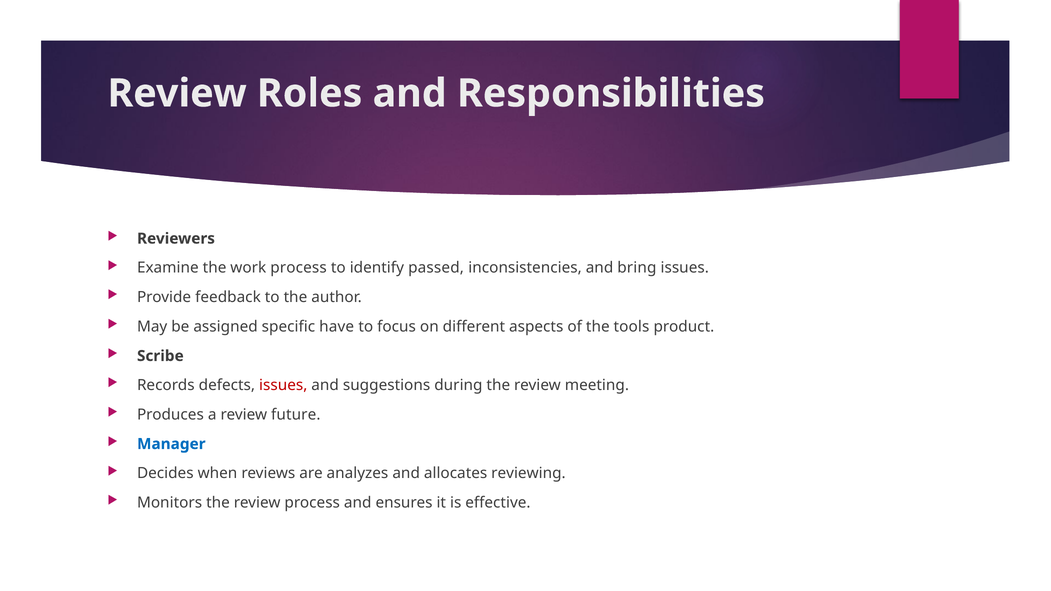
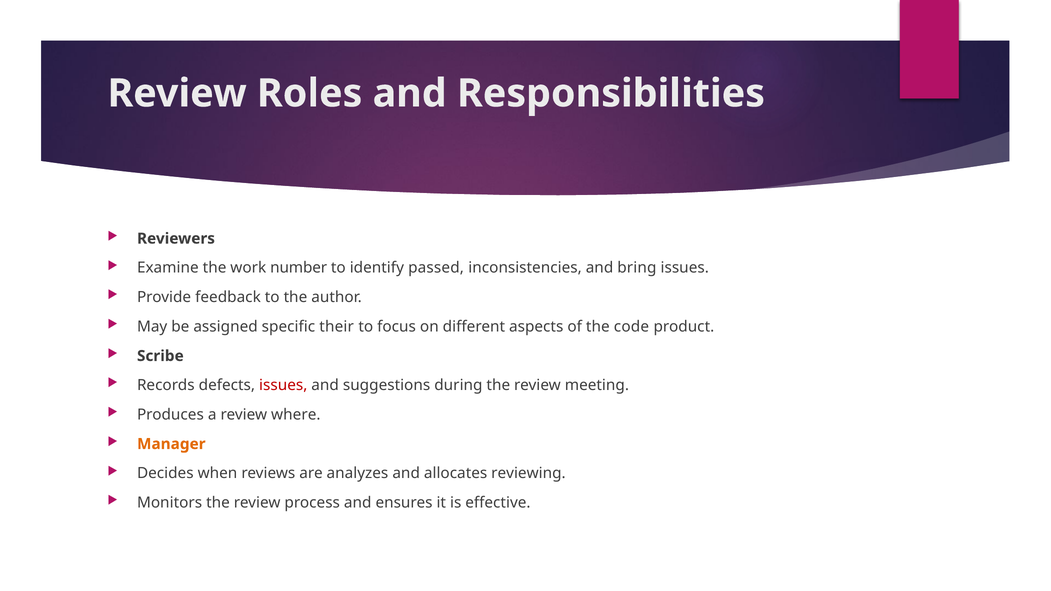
work process: process -> number
have: have -> their
tools: tools -> code
future: future -> where
Manager colour: blue -> orange
